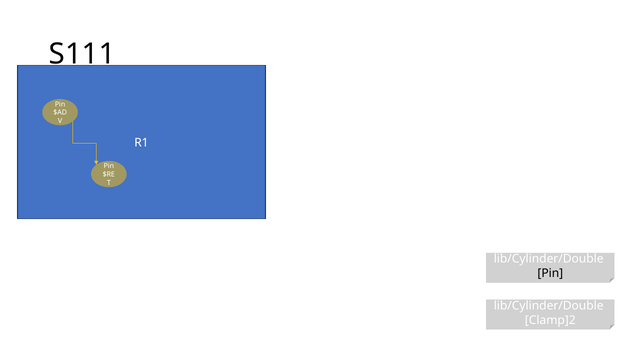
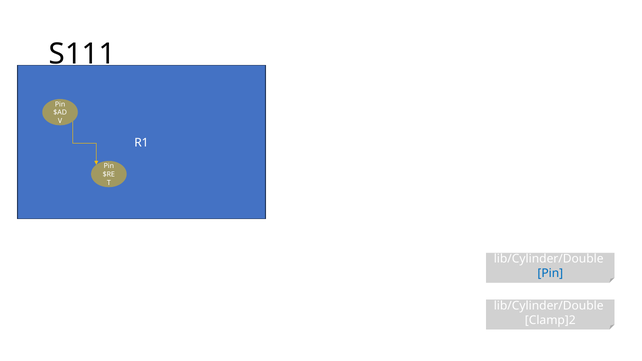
Pin at (550, 273) colour: black -> blue
